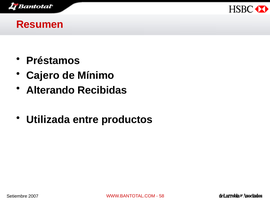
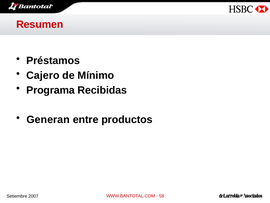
Alterando: Alterando -> Programa
Utilizada: Utilizada -> Generan
